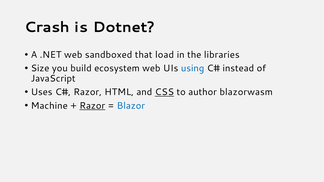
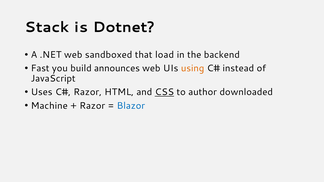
Crash: Crash -> Stack
libraries: libraries -> backend
Size: Size -> Fast
ecosystem: ecosystem -> announces
using colour: blue -> orange
blazorwasm: blazorwasm -> downloaded
Razor at (92, 106) underline: present -> none
